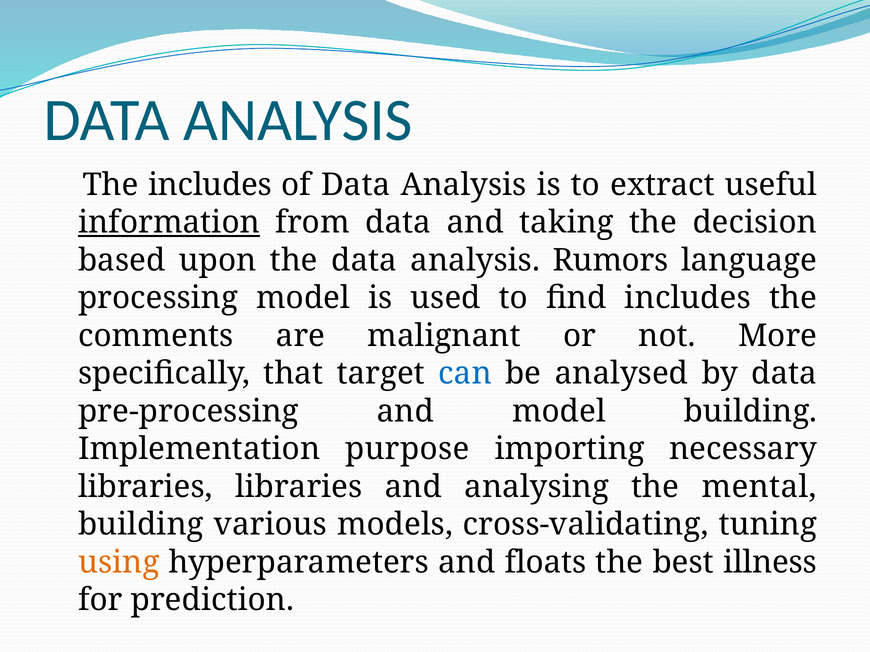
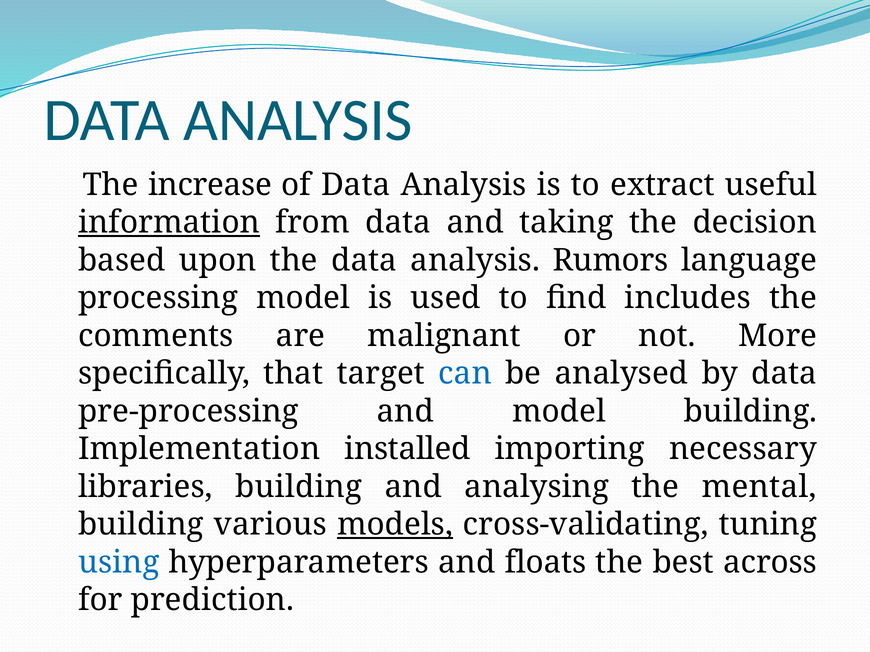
The includes: includes -> increase
purpose: purpose -> installed
libraries libraries: libraries -> building
models underline: none -> present
using colour: orange -> blue
illness: illness -> across
